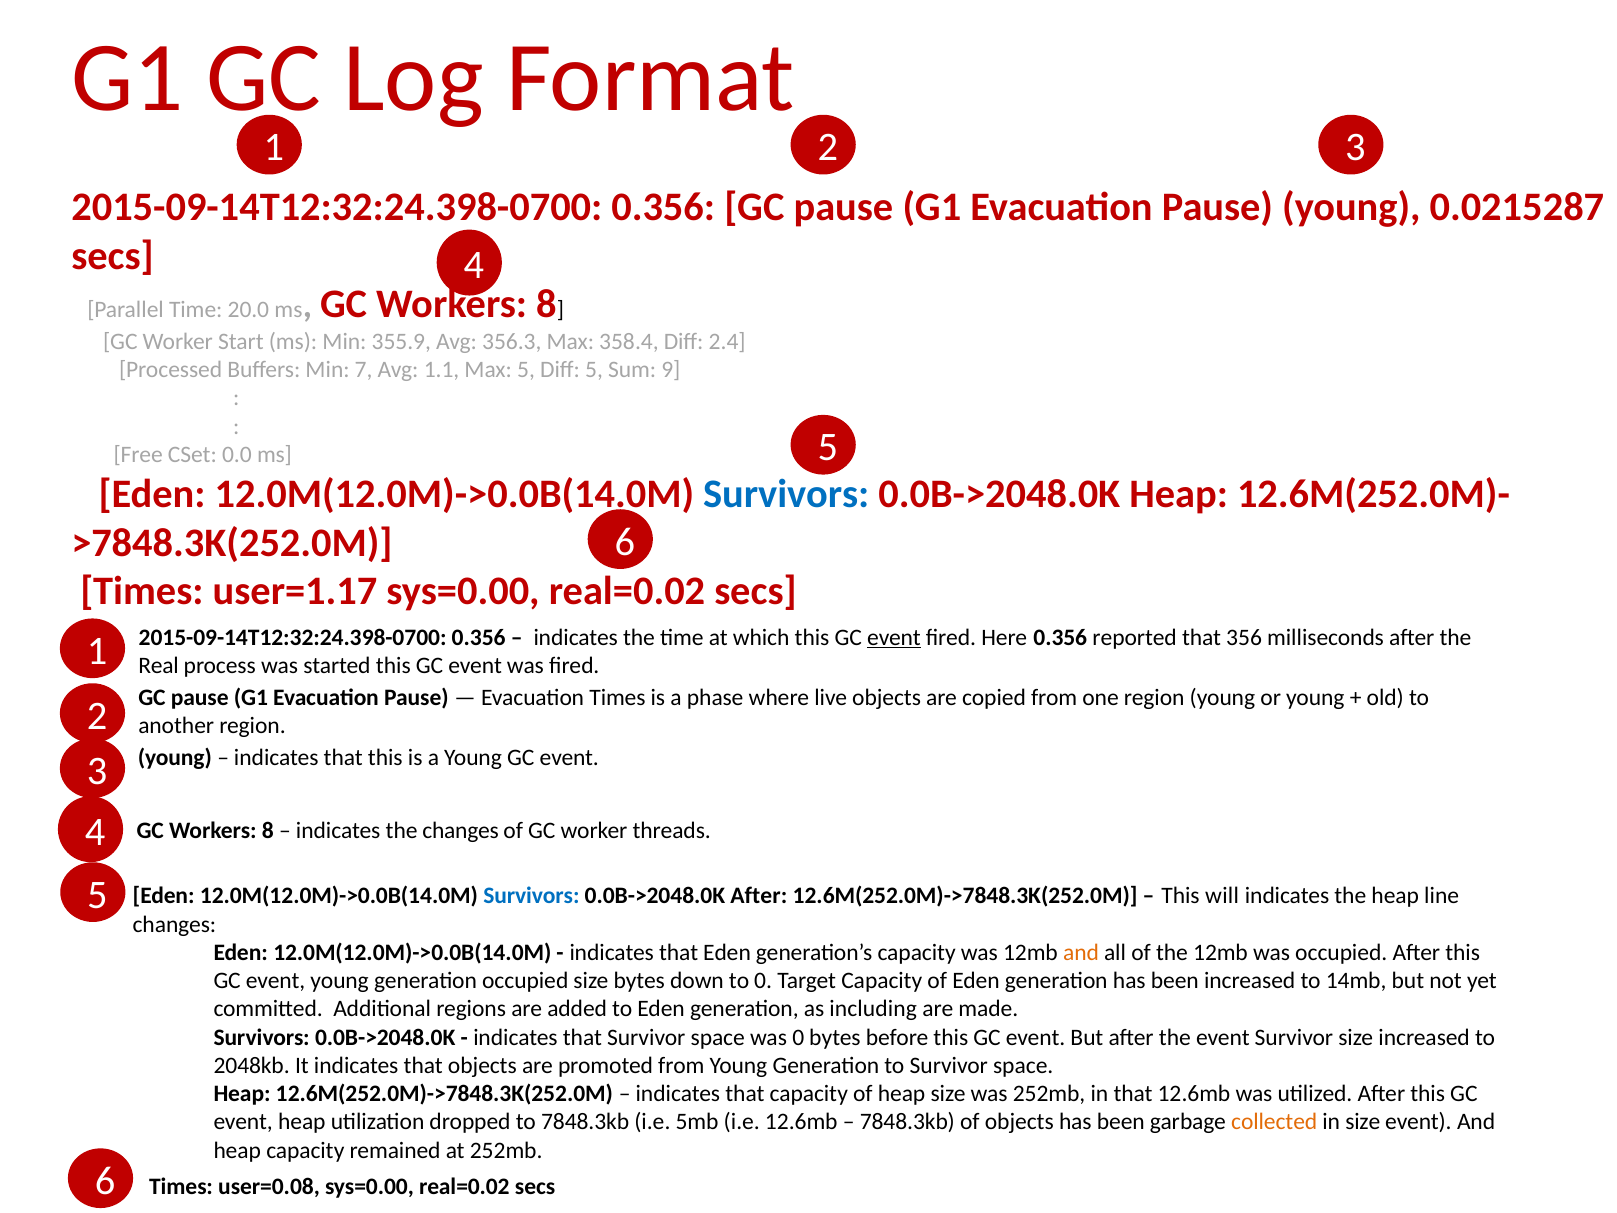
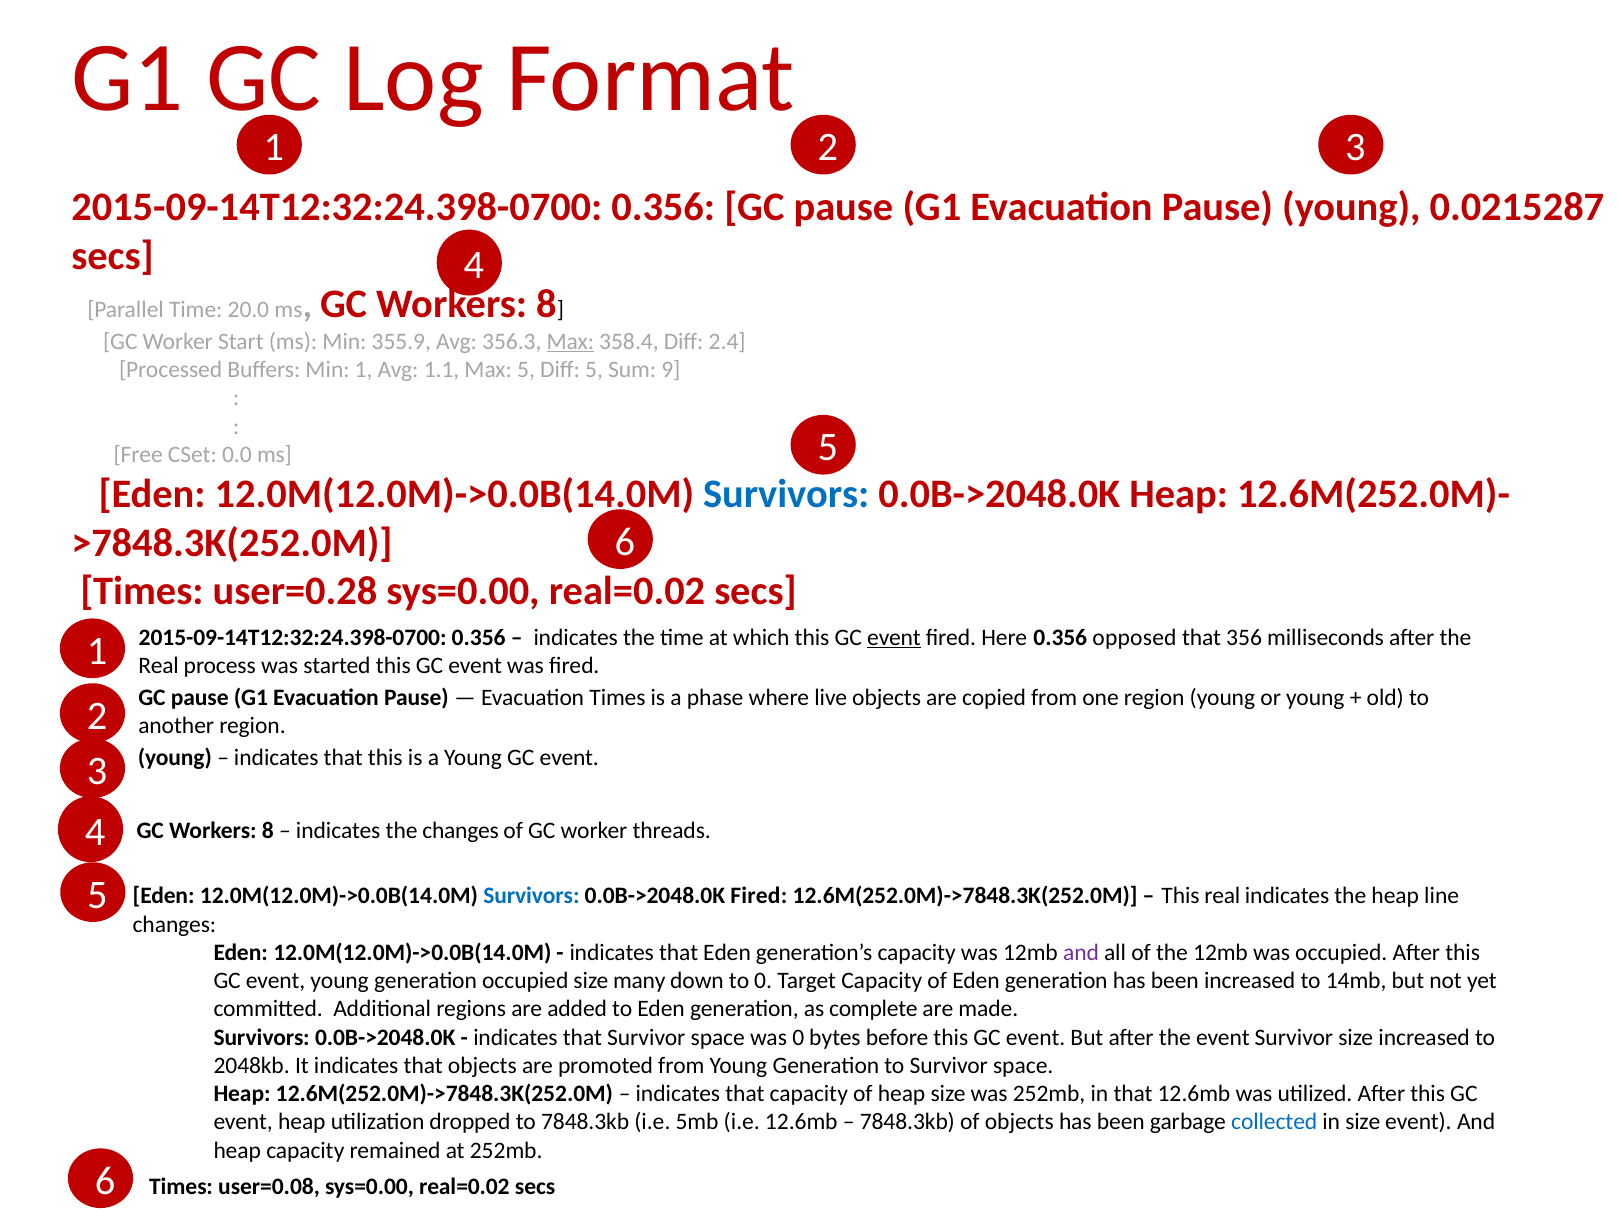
Max at (570, 341) underline: none -> present
Min 7: 7 -> 1
user=1.17: user=1.17 -> user=0.28
reported: reported -> opposed
0.0B->2048.0K After: After -> Fired
This will: will -> real
and at (1081, 952) colour: orange -> purple
size bytes: bytes -> many
including: including -> complete
collected colour: orange -> blue
